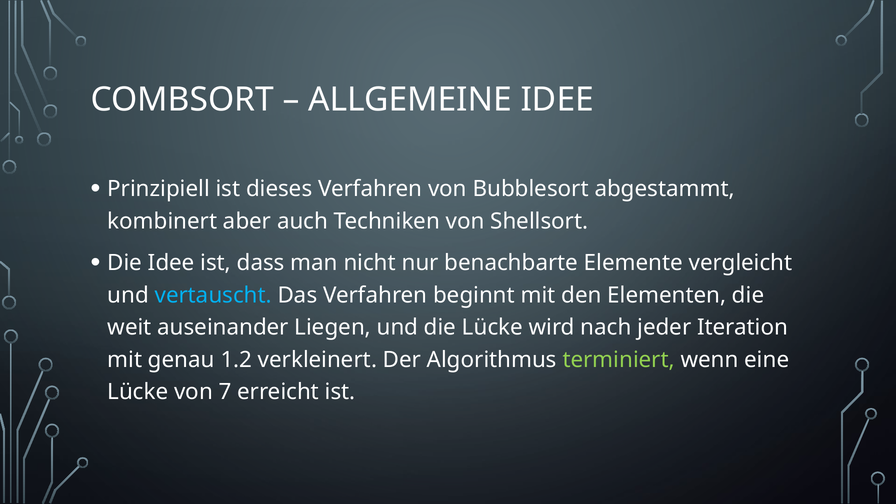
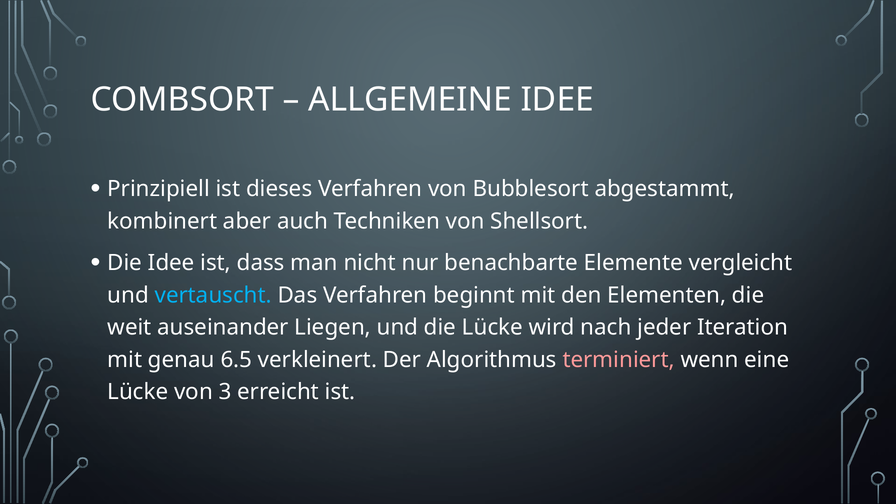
1.2: 1.2 -> 6.5
terminiert colour: light green -> pink
7: 7 -> 3
